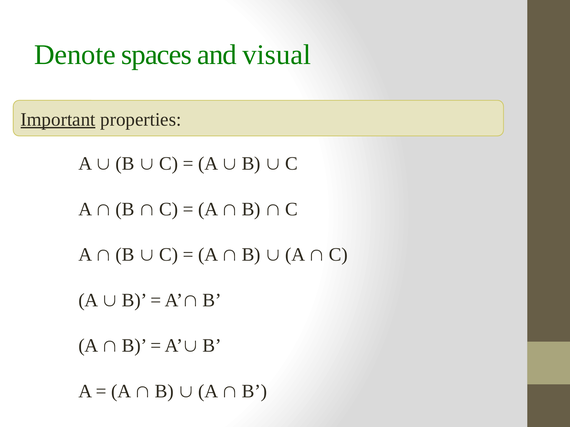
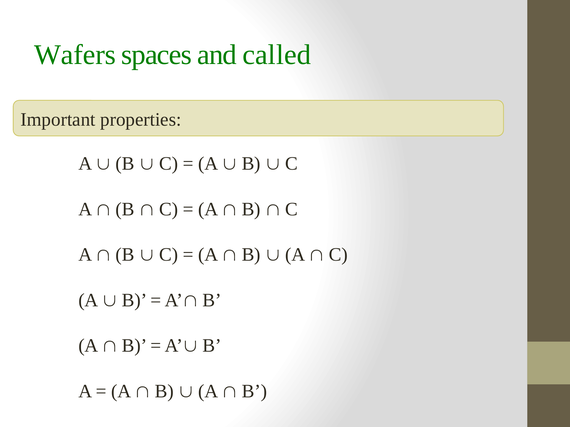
Denote: Denote -> Wafers
visual: visual -> called
Important underline: present -> none
